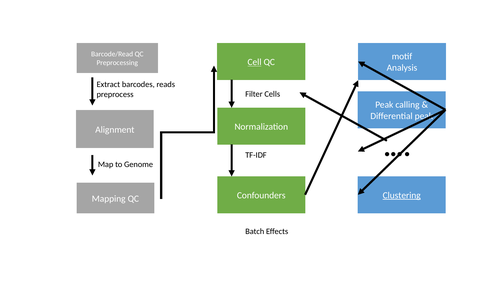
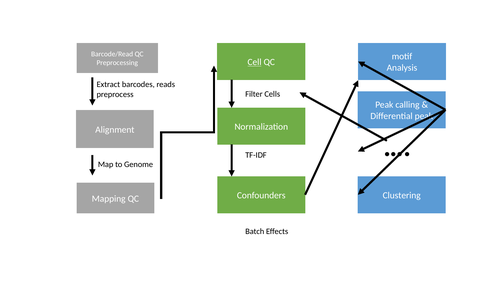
Clustering underline: present -> none
